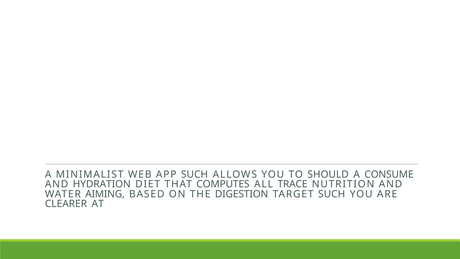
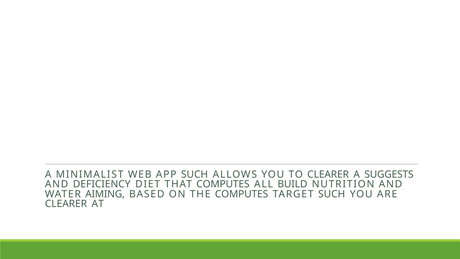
TO SHOULD: SHOULD -> CLEARER
CONSUME: CONSUME -> SUGGESTS
HYDRATION: HYDRATION -> DEFICIENCY
TRACE: TRACE -> BUILD
THE DIGESTION: DIGESTION -> COMPUTES
